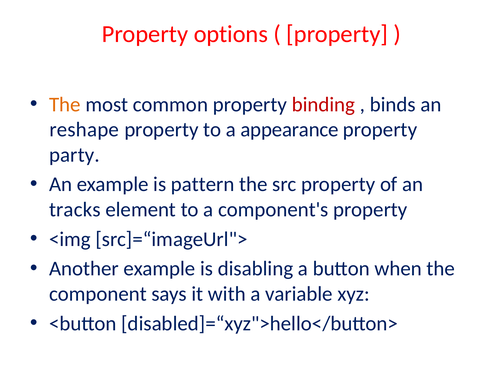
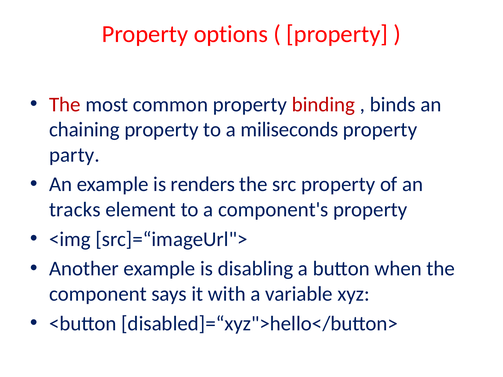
The at (65, 105) colour: orange -> red
reshape: reshape -> chaining
appearance: appearance -> miliseconds
pattern: pattern -> renders
